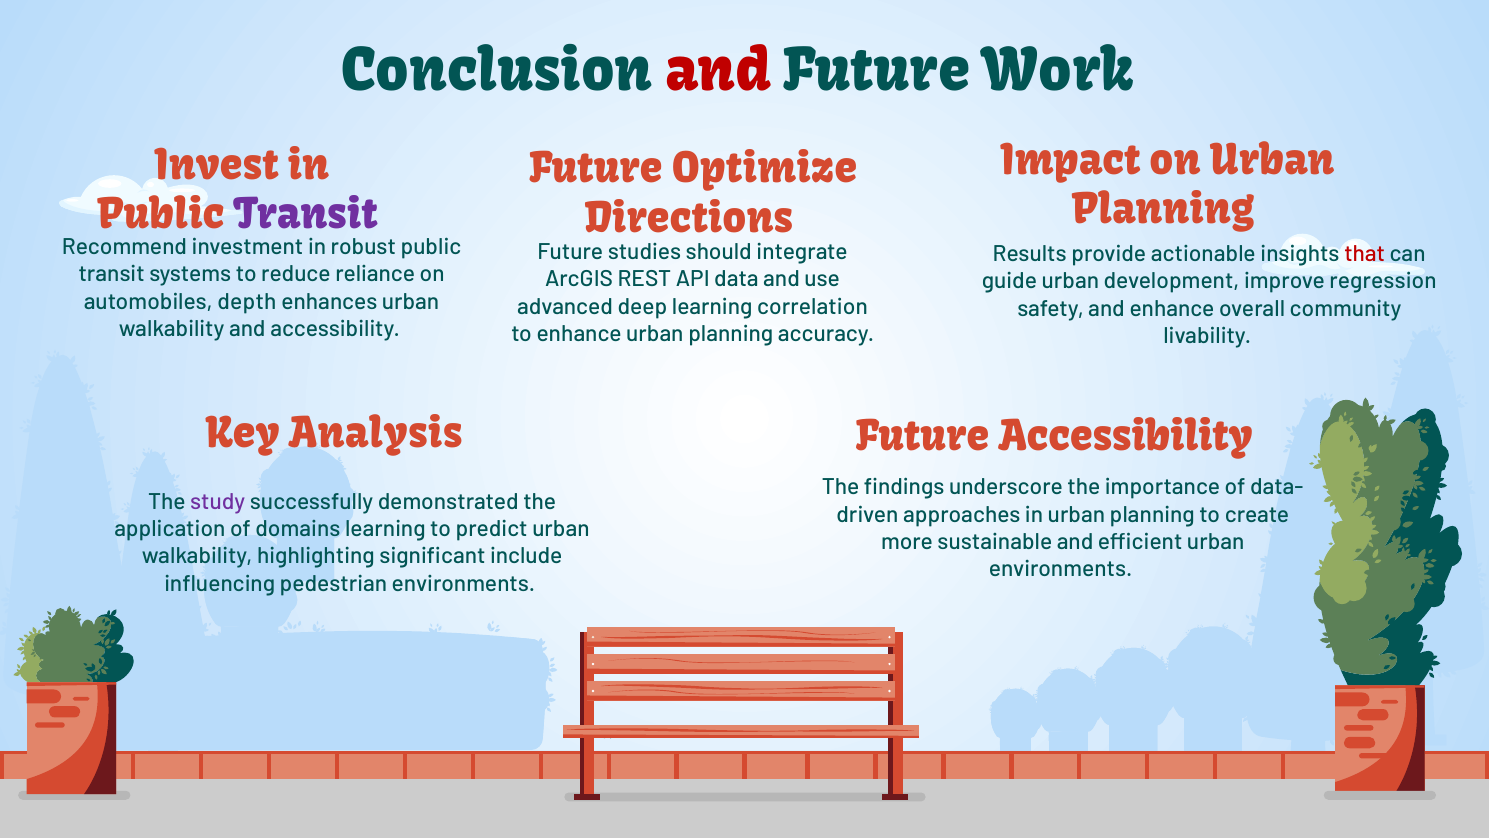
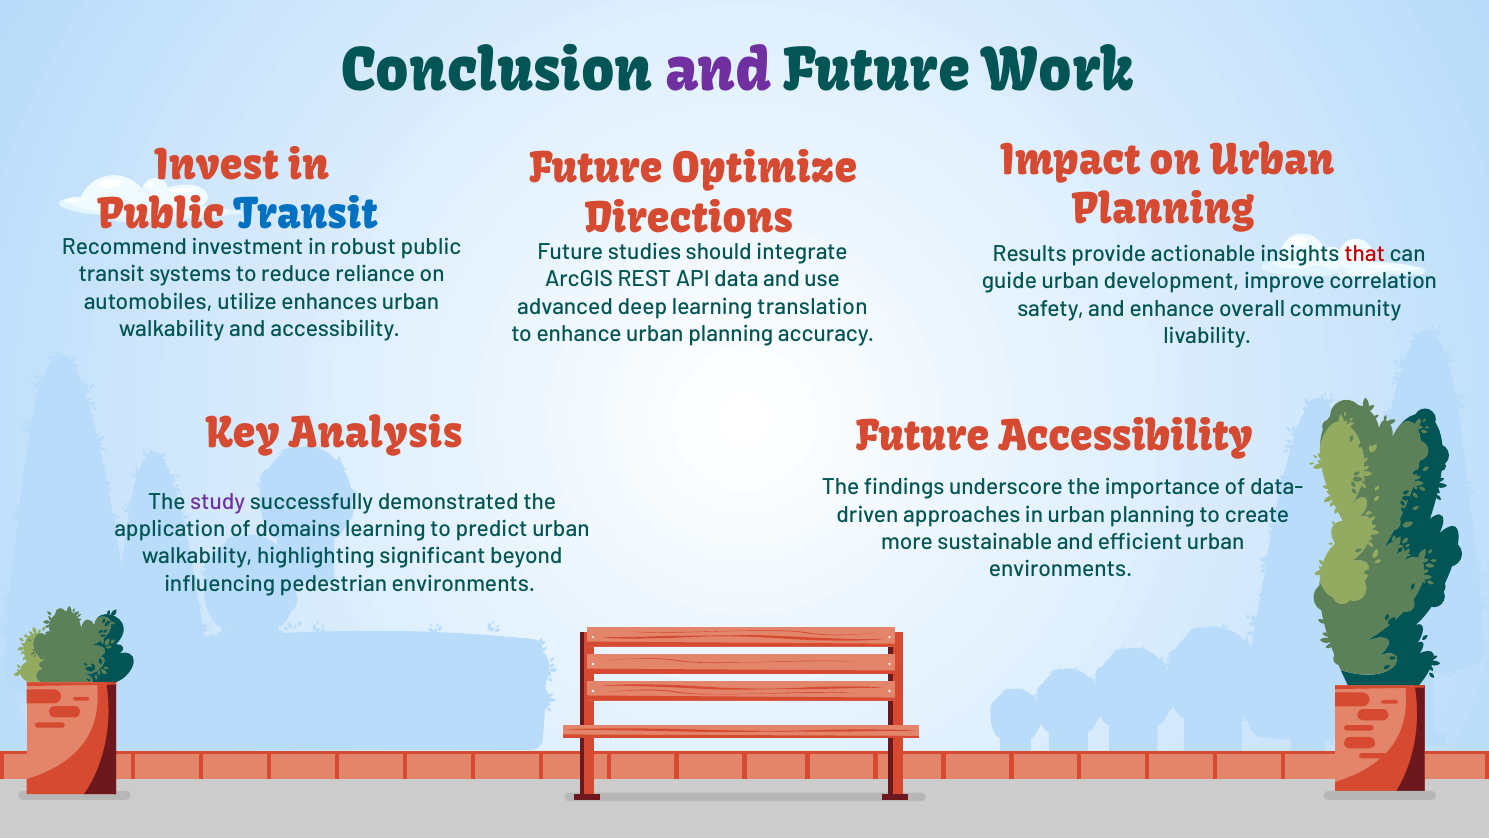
and at (718, 71) colour: red -> purple
Transit at (306, 215) colour: purple -> blue
regression: regression -> correlation
depth: depth -> utilize
correlation: correlation -> translation
include: include -> beyond
